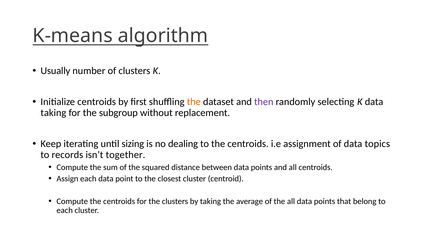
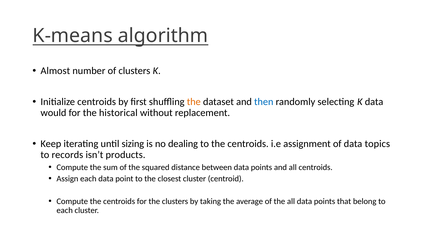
Usually: Usually -> Almost
then colour: purple -> blue
taking at (53, 113): taking -> would
subgroup: subgroup -> historical
together: together -> products
